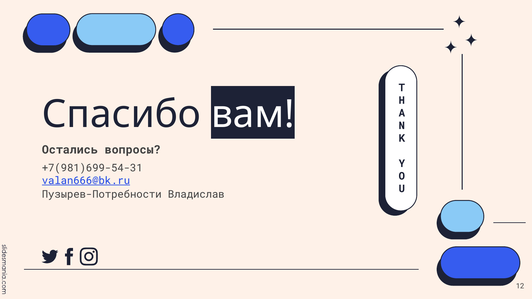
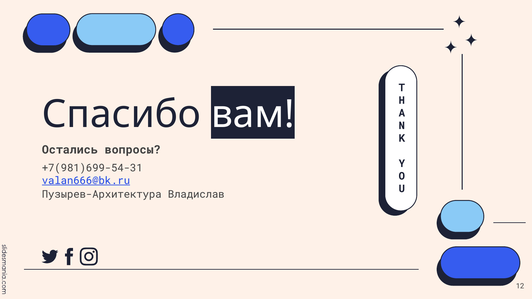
Пузырев-Потребности: Пузырев-Потребности -> Пузырев-Архитектура
